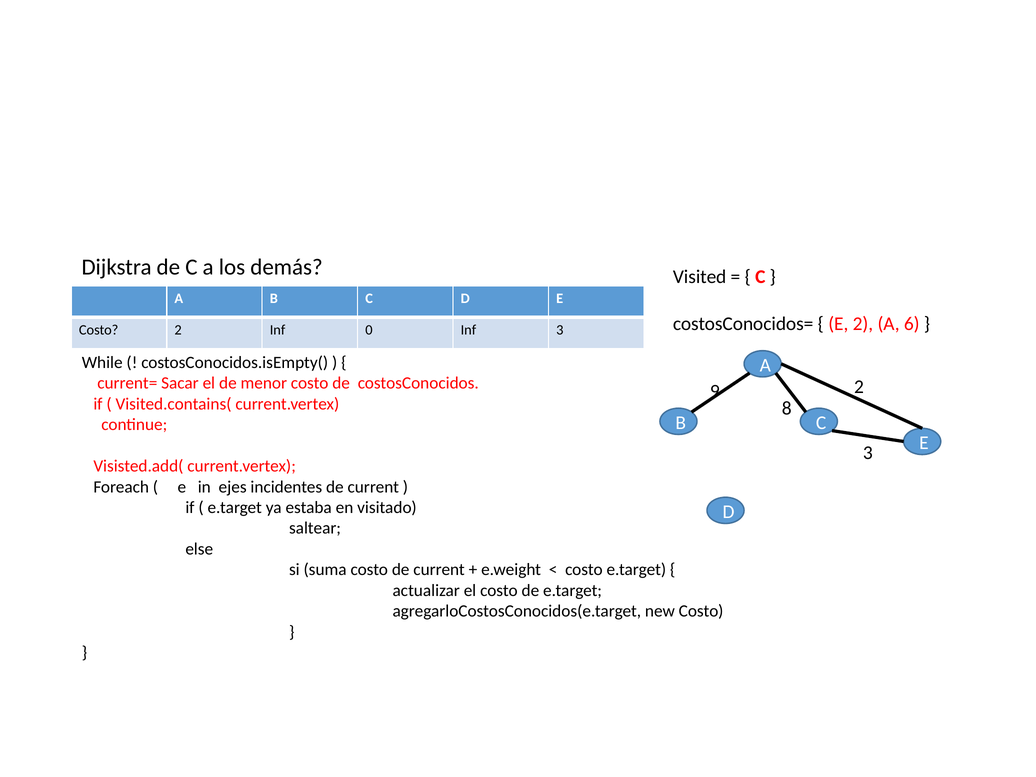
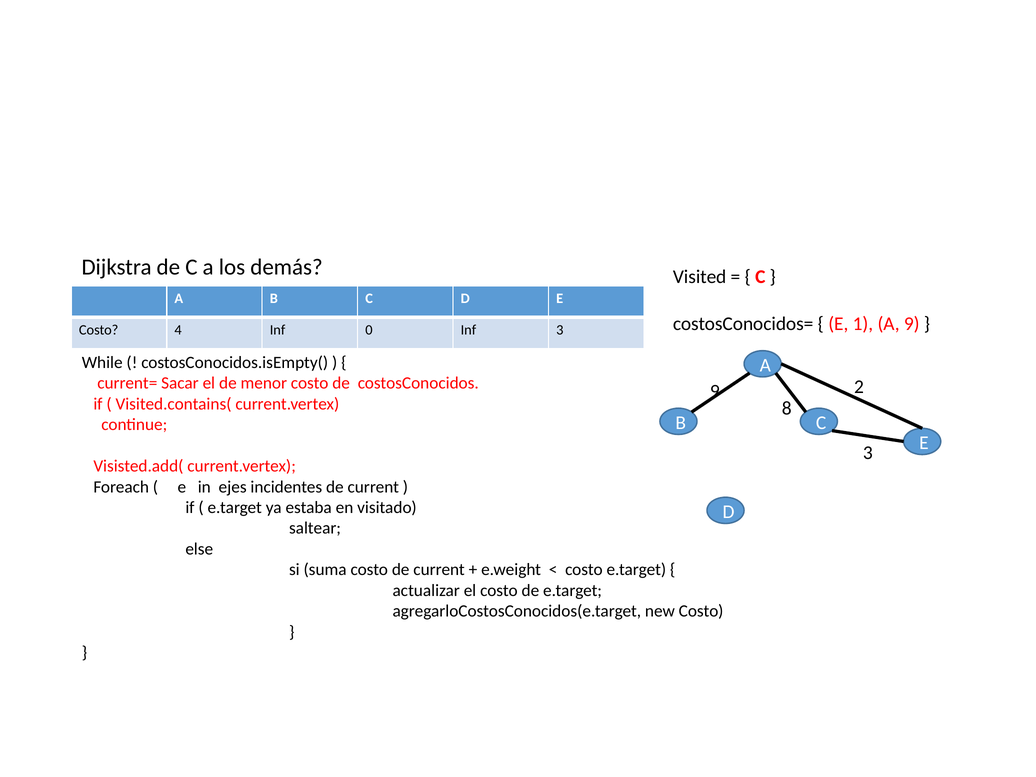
E 2: 2 -> 1
A 6: 6 -> 9
Costo 2: 2 -> 4
